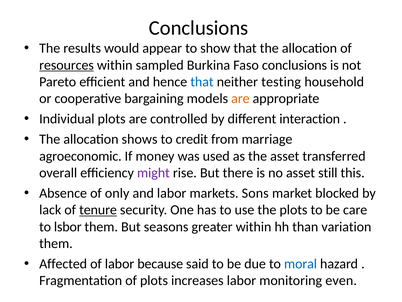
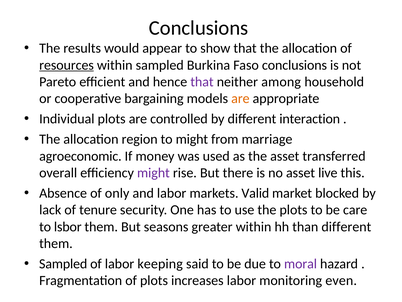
that at (202, 82) colour: blue -> purple
testing: testing -> among
shows: shows -> region
to credit: credit -> might
still: still -> live
Sons: Sons -> Valid
tenure underline: present -> none
than variation: variation -> different
Affected at (63, 263): Affected -> Sampled
because: because -> keeping
moral colour: blue -> purple
